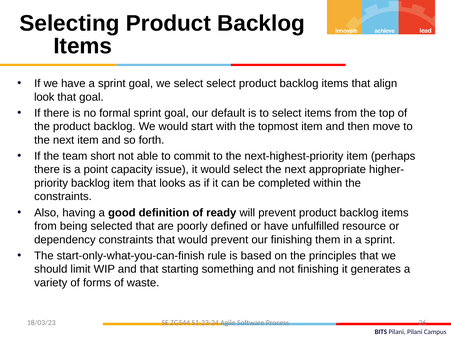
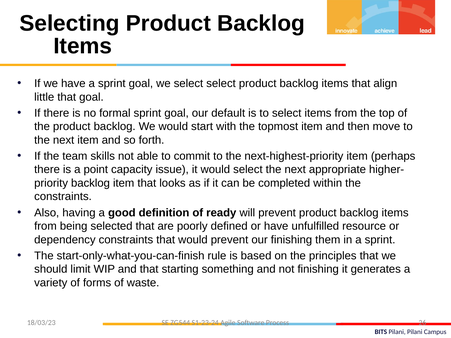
look: look -> little
short: short -> skills
